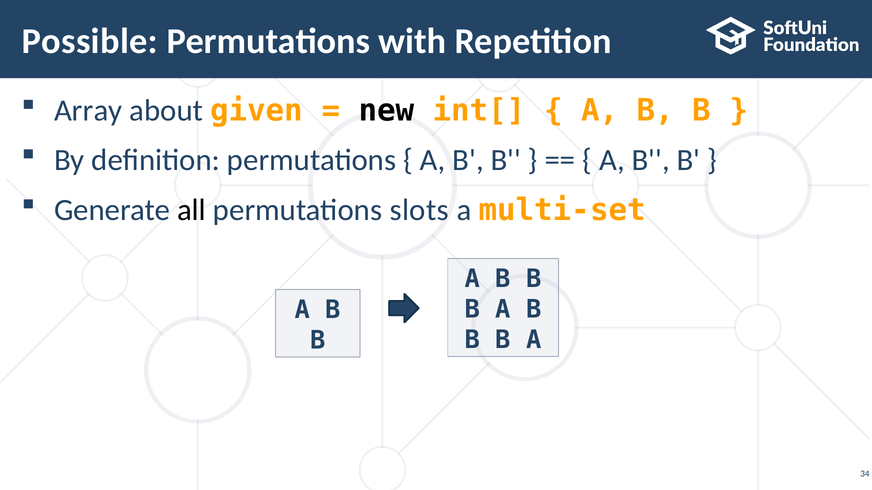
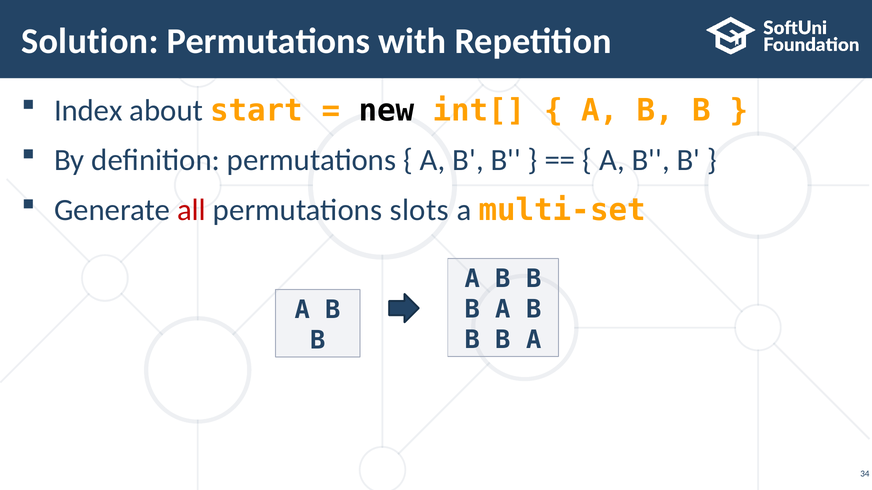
Possible: Possible -> Solution
Array: Array -> Index
given: given -> start
all colour: black -> red
